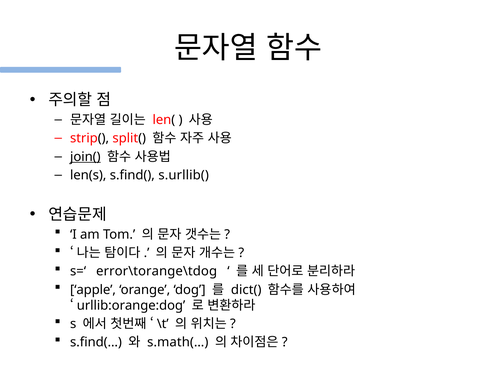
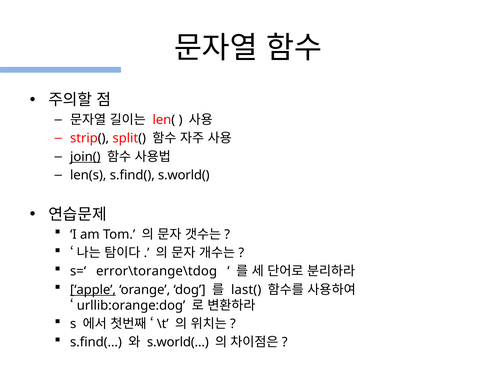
s.urllib(: s.urllib( -> s.world(
apple underline: none -> present
dict(: dict( -> last(
s.math(…: s.math(… -> s.world(…
